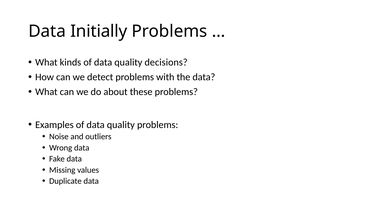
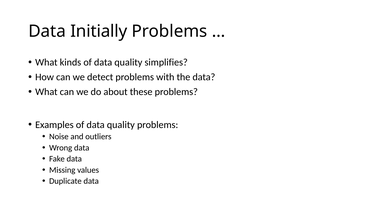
decisions: decisions -> simplifies
